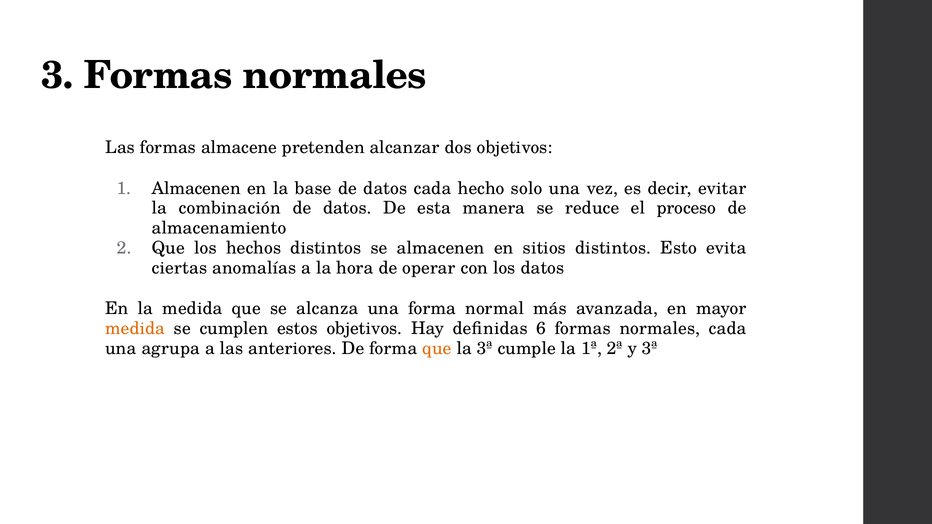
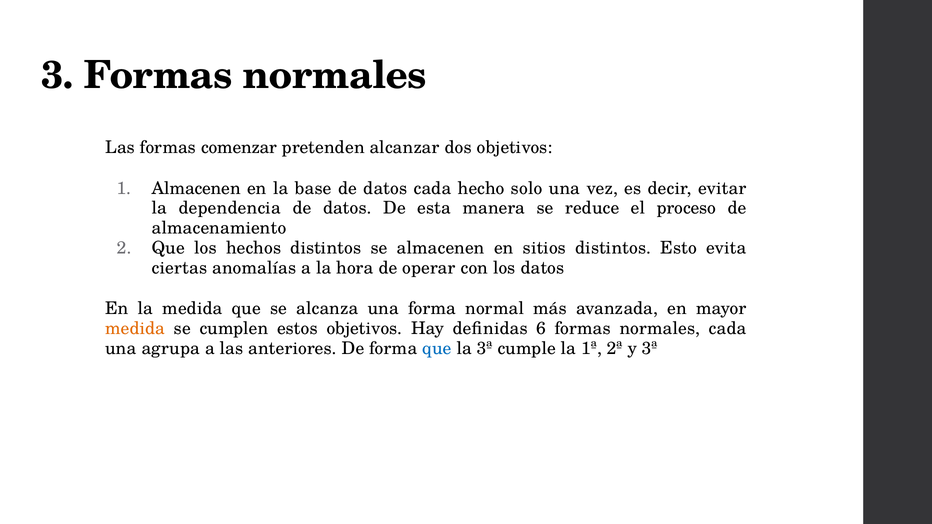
almacene: almacene -> comenzar
combinación: combinación -> dependencia
que at (437, 349) colour: orange -> blue
